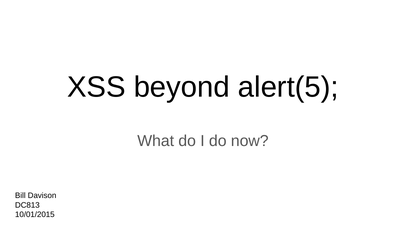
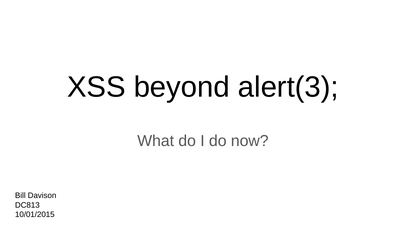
alert(5: alert(5 -> alert(3
